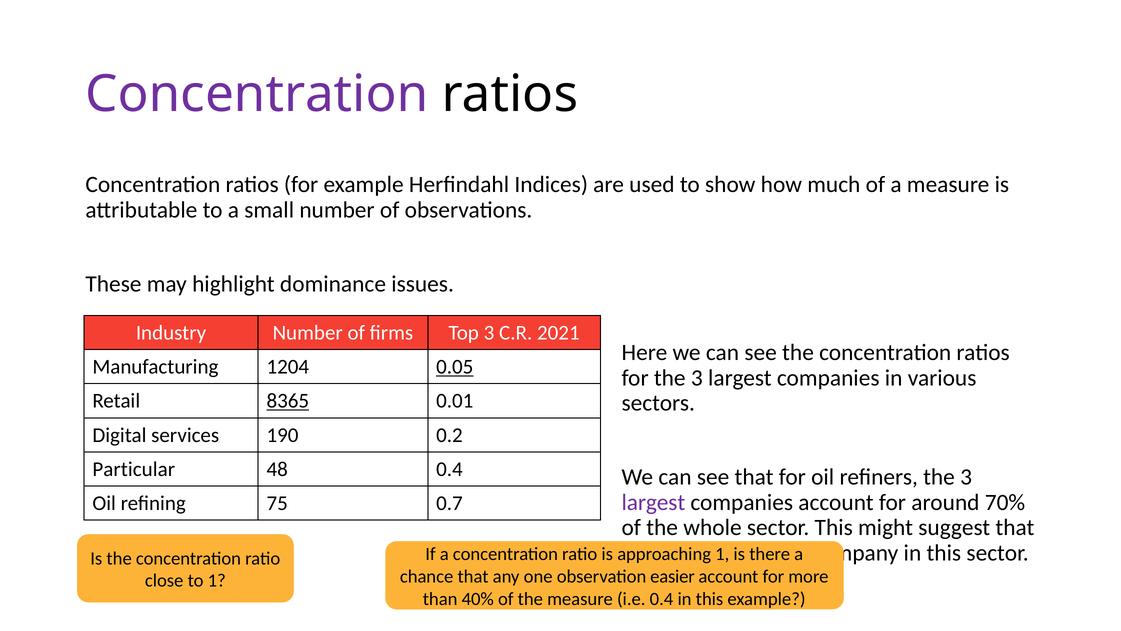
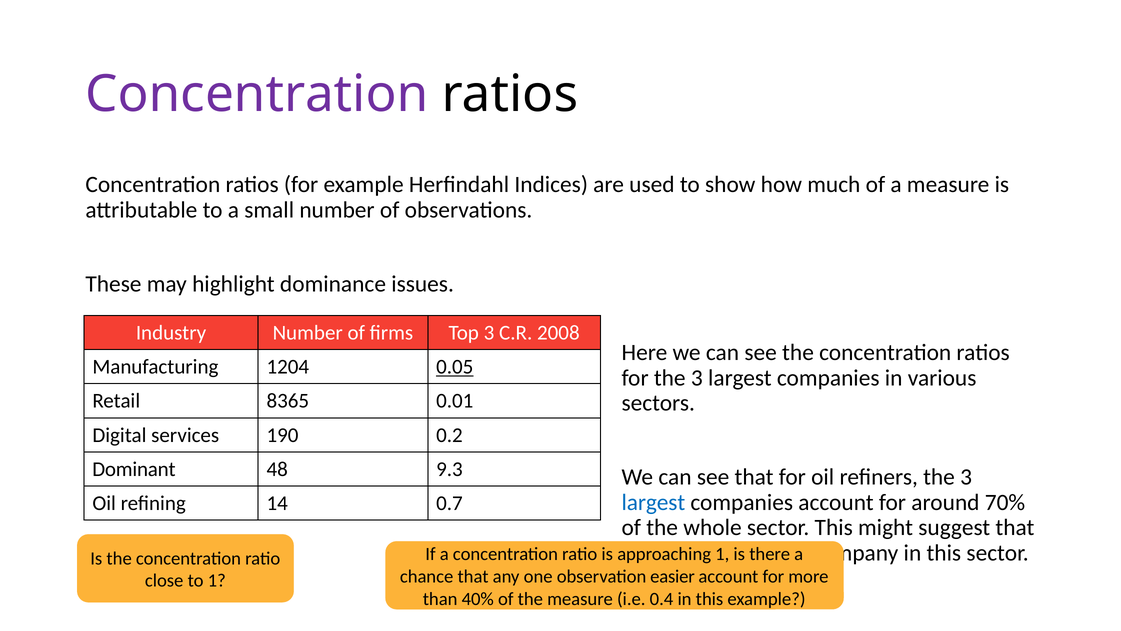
2021: 2021 -> 2008
8365 underline: present -> none
Particular at (134, 469): Particular -> Dominant
48 0.4: 0.4 -> 9.3
largest at (653, 502) colour: purple -> blue
75: 75 -> 14
